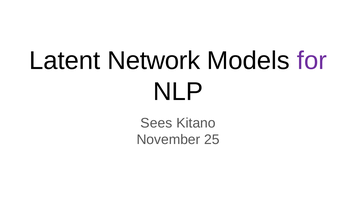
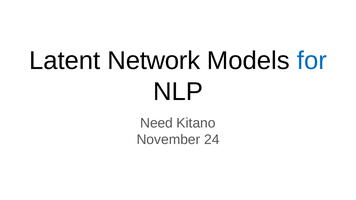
for colour: purple -> blue
Sees: Sees -> Need
25: 25 -> 24
